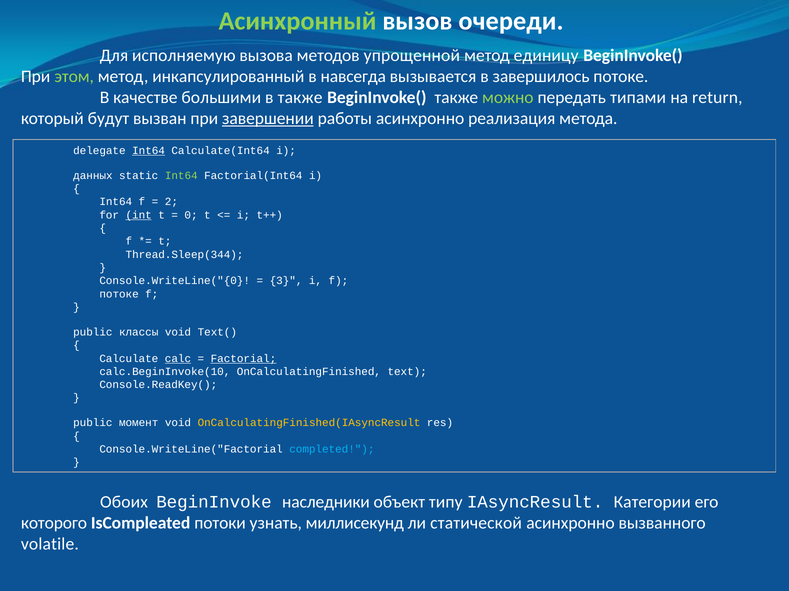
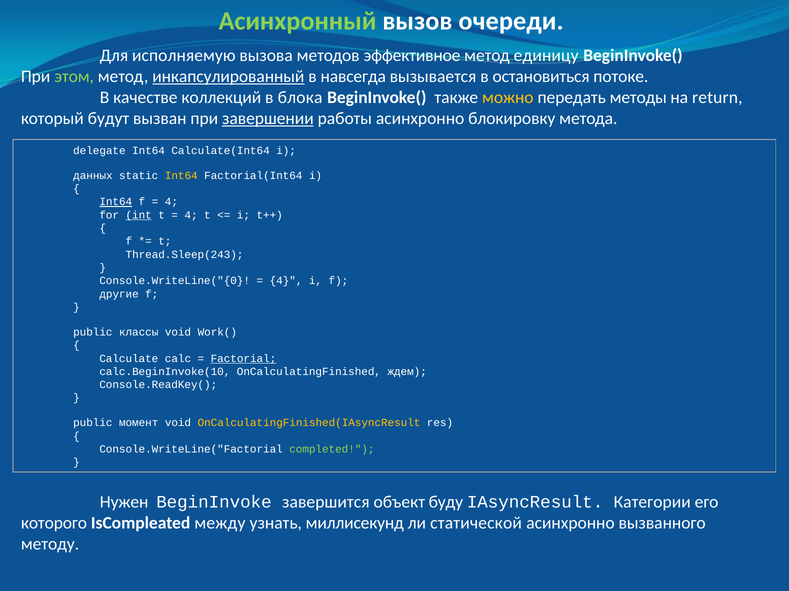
упрощенной: упрощенной -> эффективное
инкапсулированный underline: none -> present
завершилось: завершилось -> остановиться
большими: большими -> коллекций
в также: также -> блока
можно colour: light green -> yellow
типами: типами -> методы
реализация: реализация -> блокировку
Int64 at (149, 151) underline: present -> none
Int64 at (181, 176) colour: light green -> yellow
Int64 at (116, 202) underline: none -> present
2 at (171, 202): 2 -> 4
0 at (191, 215): 0 -> 4
Thread.Sleep(344: Thread.Sleep(344 -> Thread.Sleep(243
3 at (286, 281): 3 -> 4
потоке at (119, 294): потоке -> другие
Text(: Text( -> Work(
calc underline: present -> none
text: text -> ждем
completed colour: light blue -> light green
Обоих: Обоих -> Нужен
наследники: наследники -> завершится
типу: типу -> буду
потоки: потоки -> между
volatile: volatile -> методу
